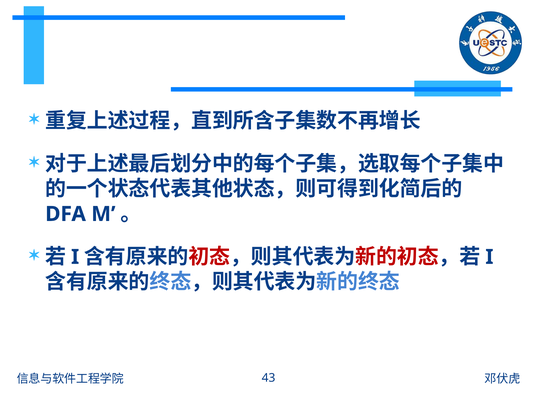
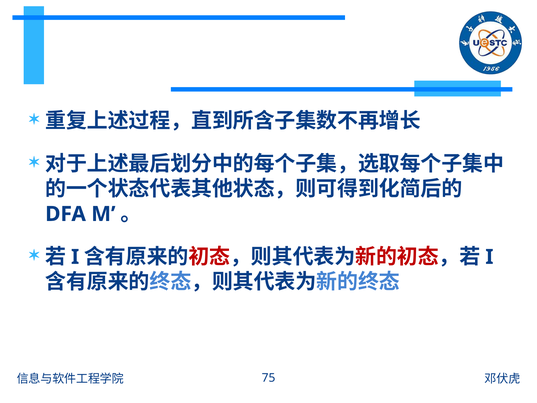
43: 43 -> 75
